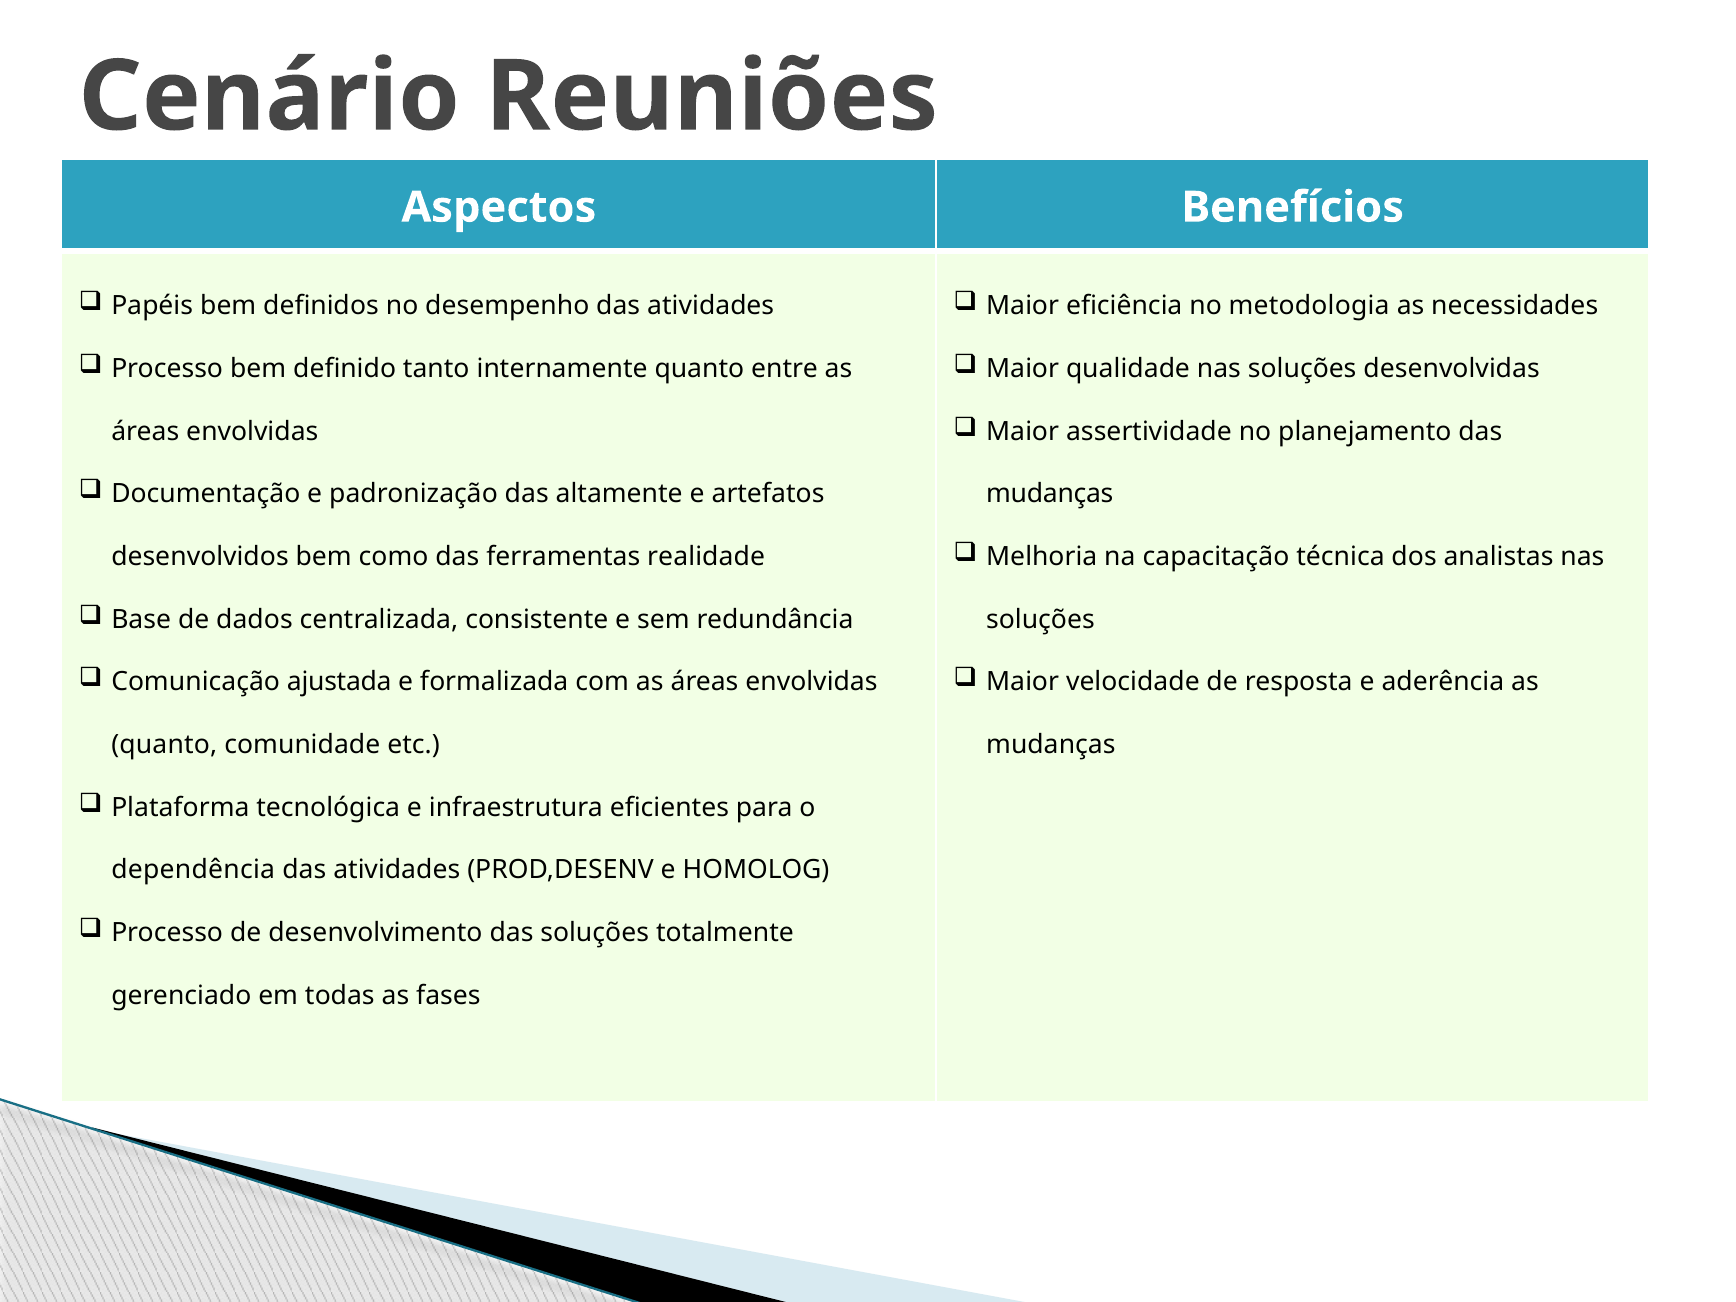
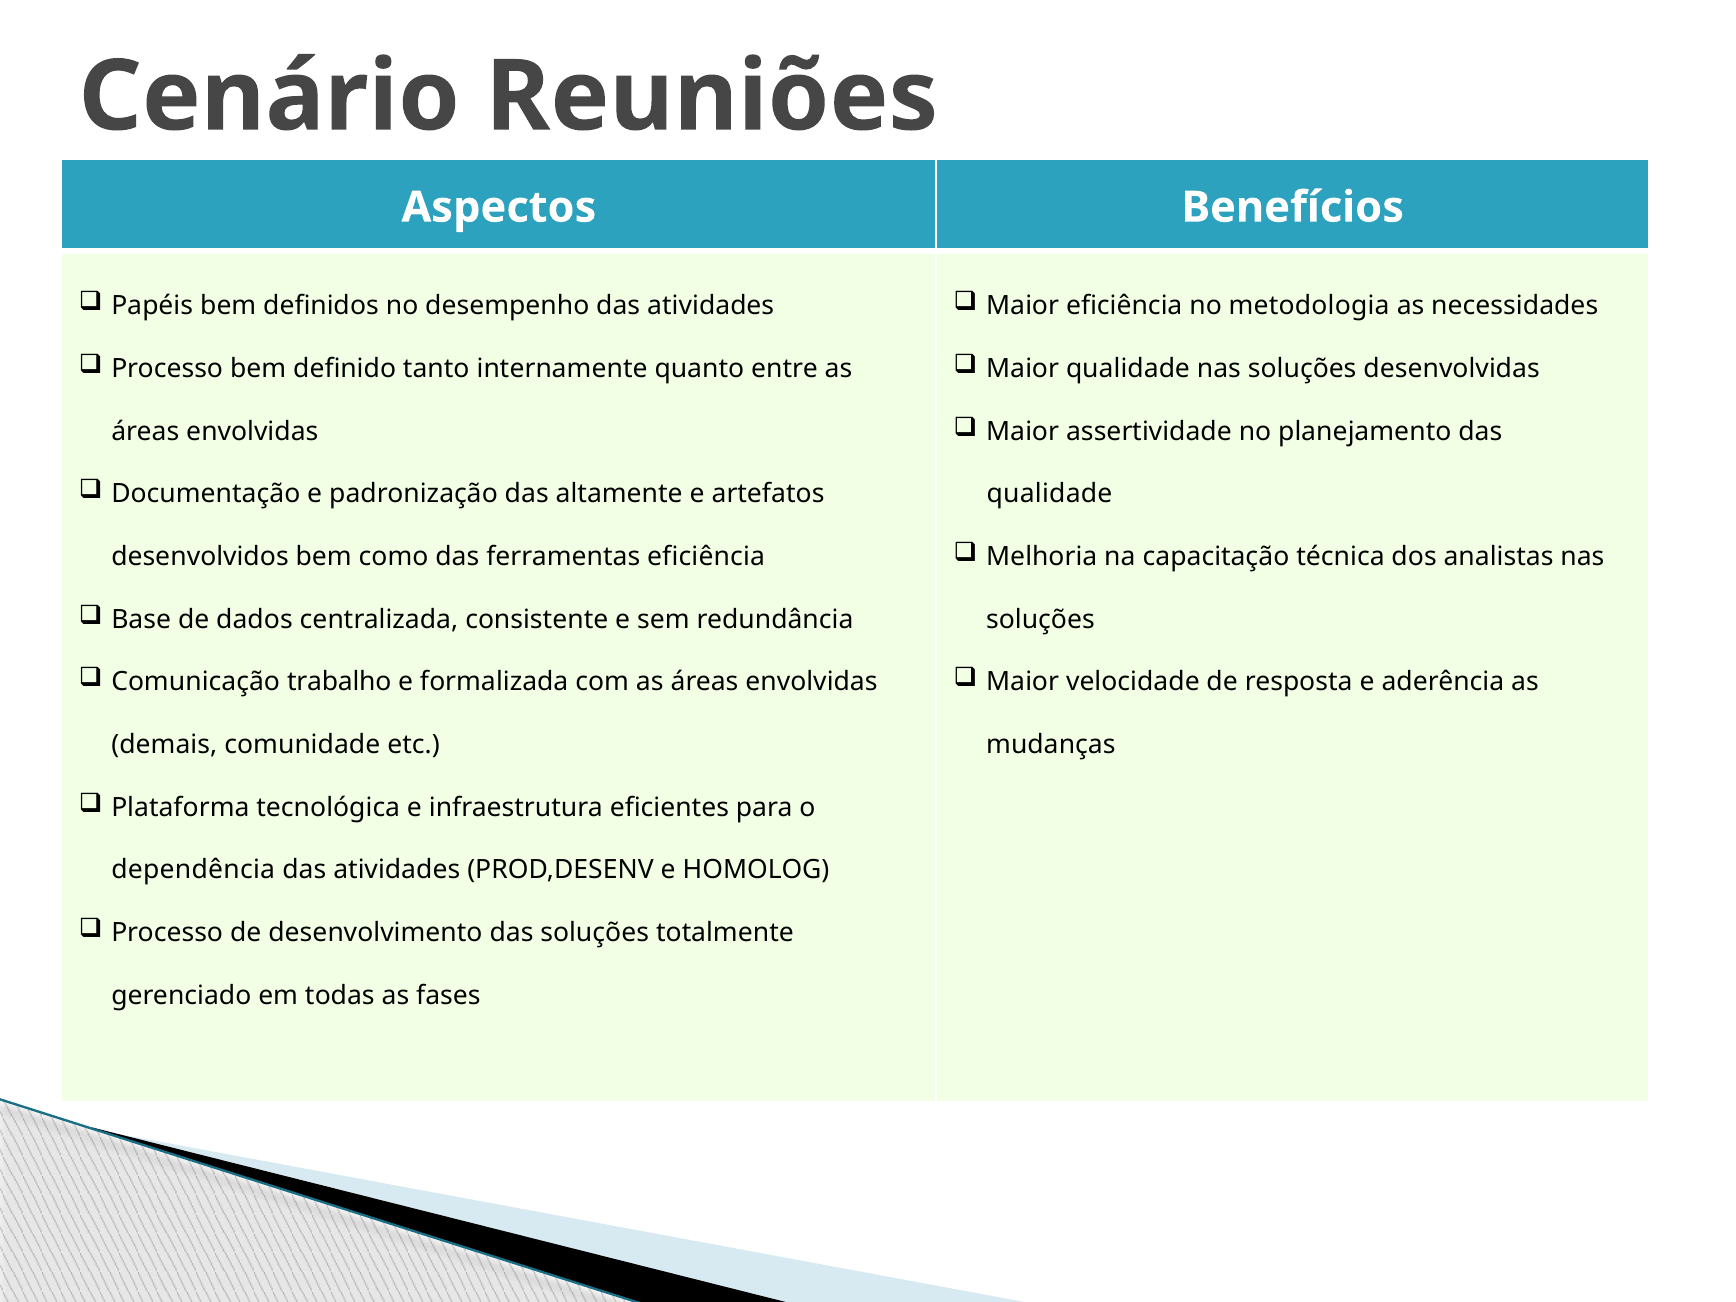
mudanças at (1050, 494): mudanças -> qualidade
ferramentas realidade: realidade -> eficiência
ajustada: ajustada -> trabalho
quanto at (164, 745): quanto -> demais
